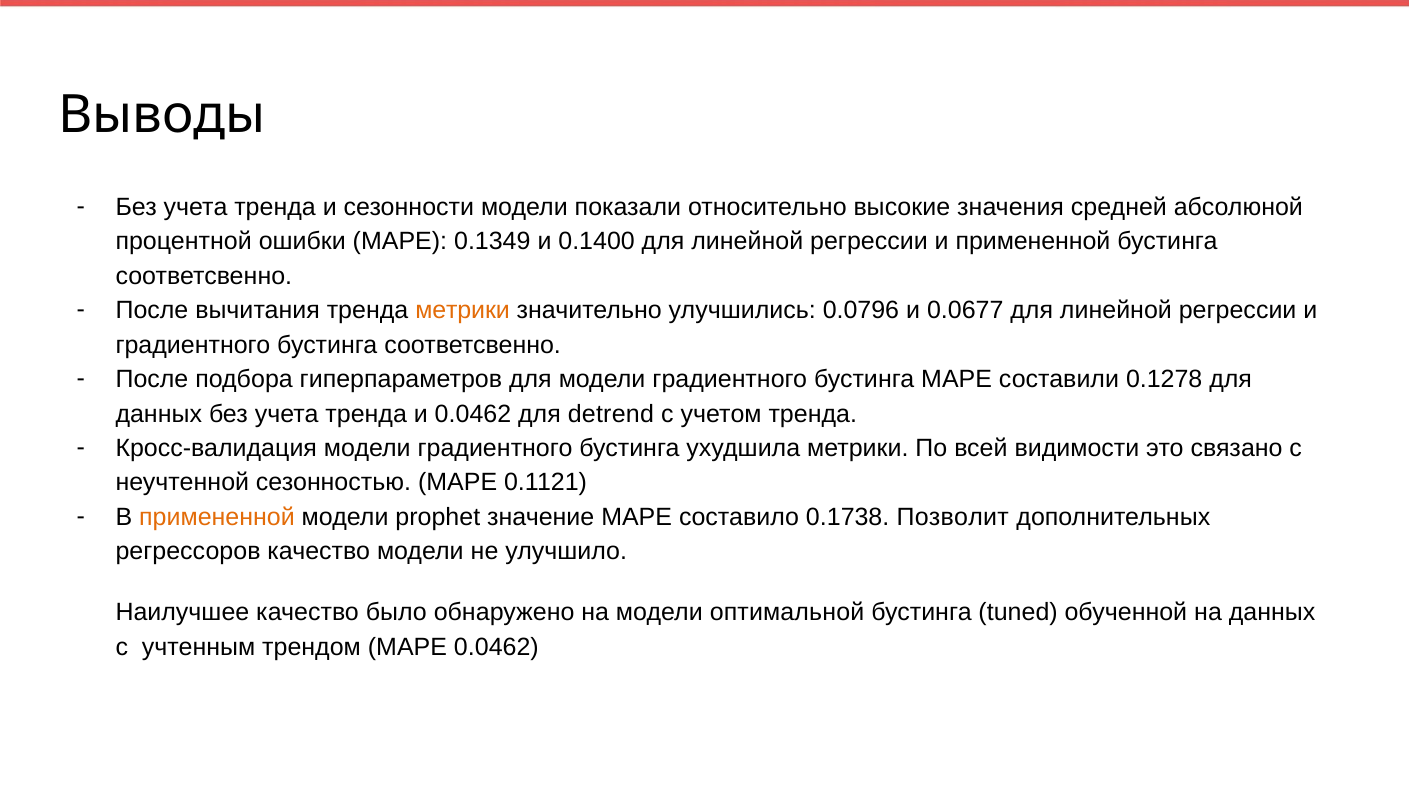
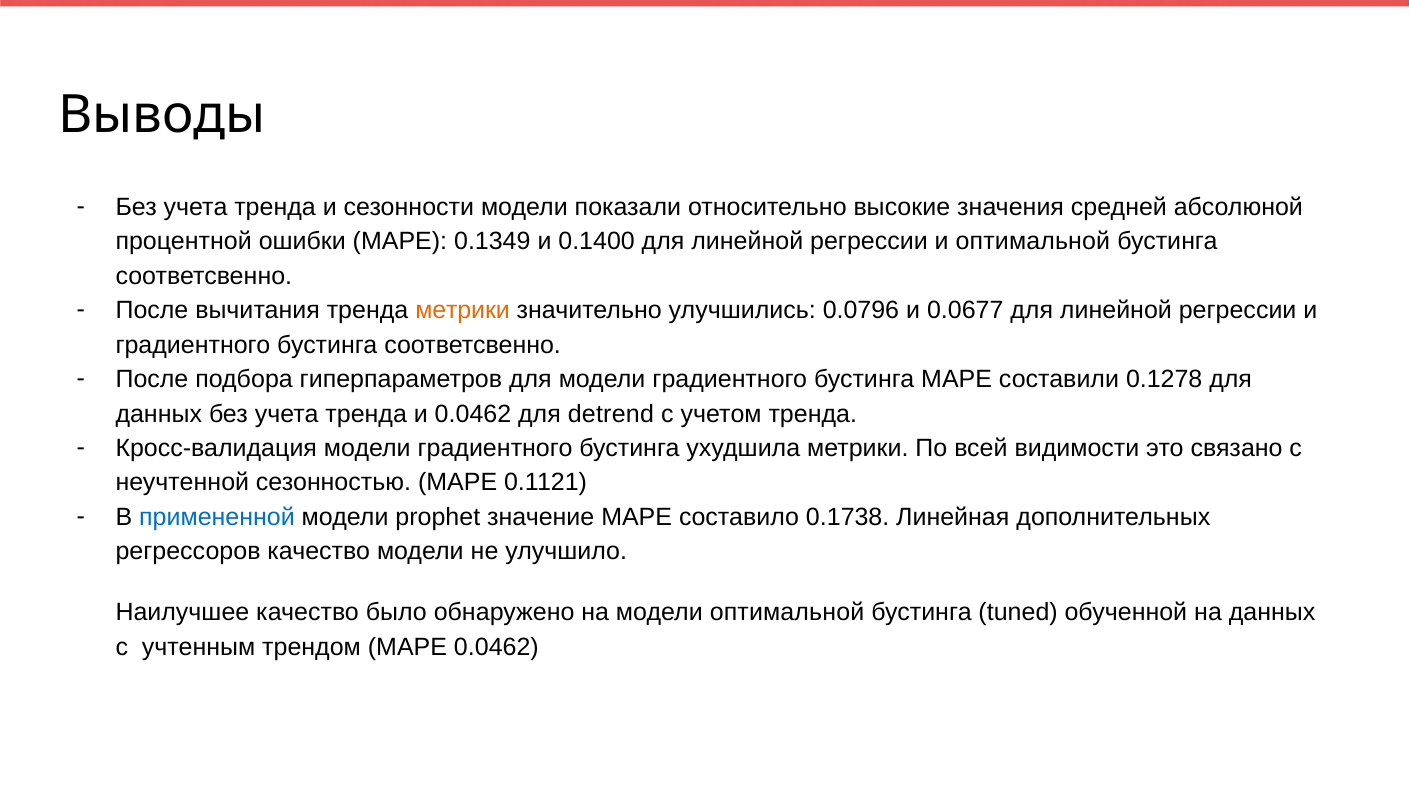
и примененной: примененной -> оптимальной
примененной at (217, 517) colour: orange -> blue
Позволит: Позволит -> Линейная
